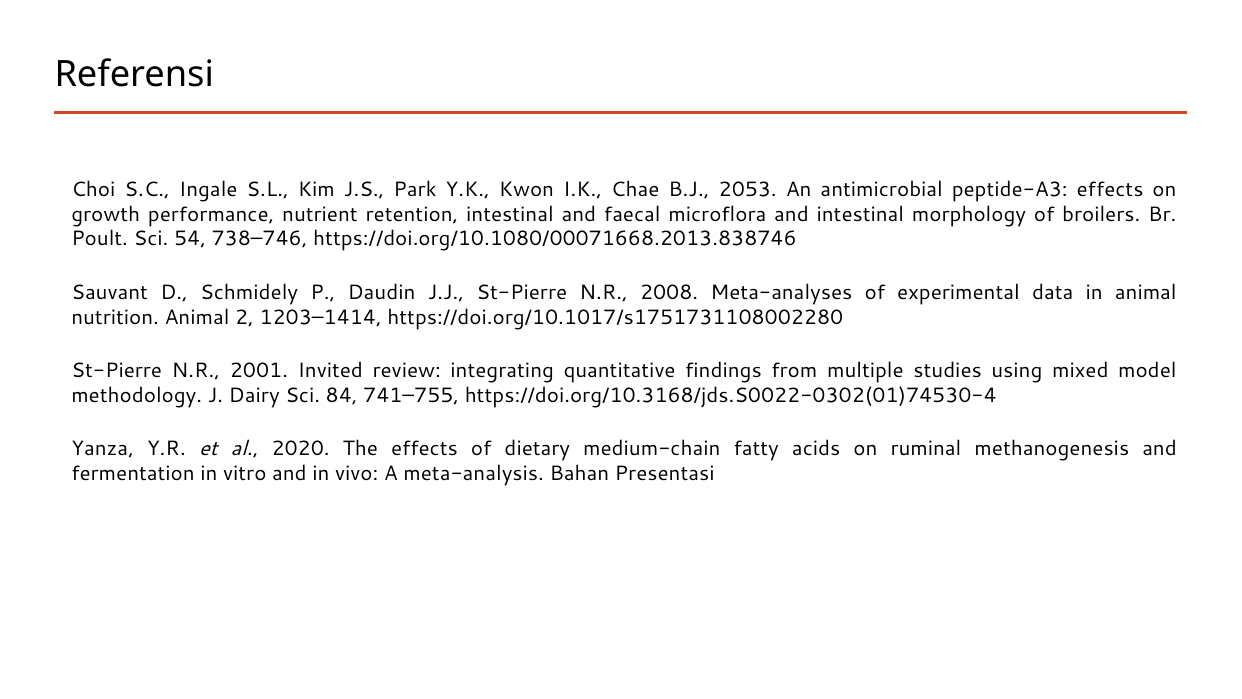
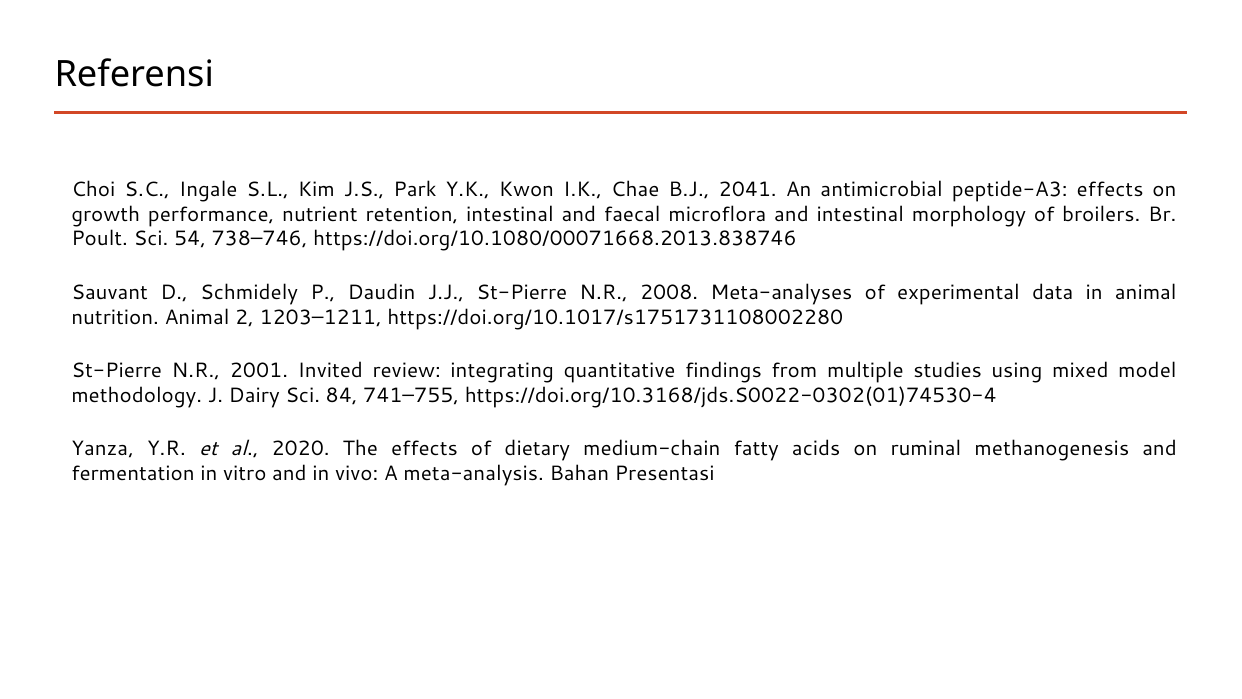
2053: 2053 -> 2041
1203–1414: 1203–1414 -> 1203–1211
